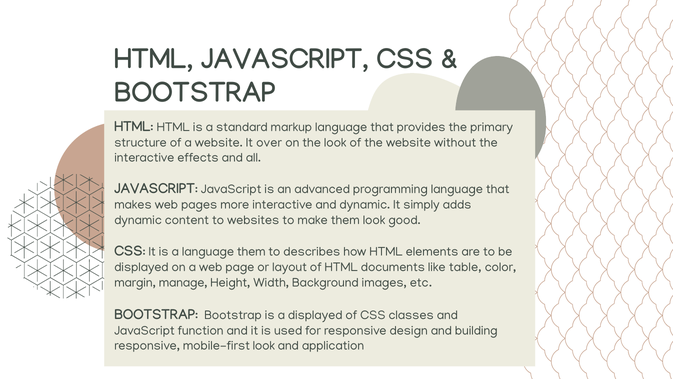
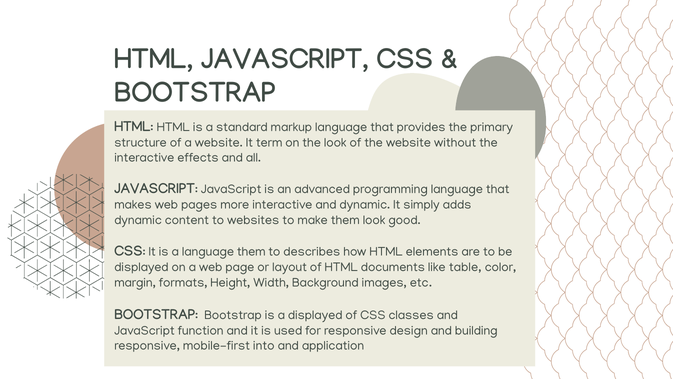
over: over -> term
manage: manage -> formats
mobile-first look: look -> into
